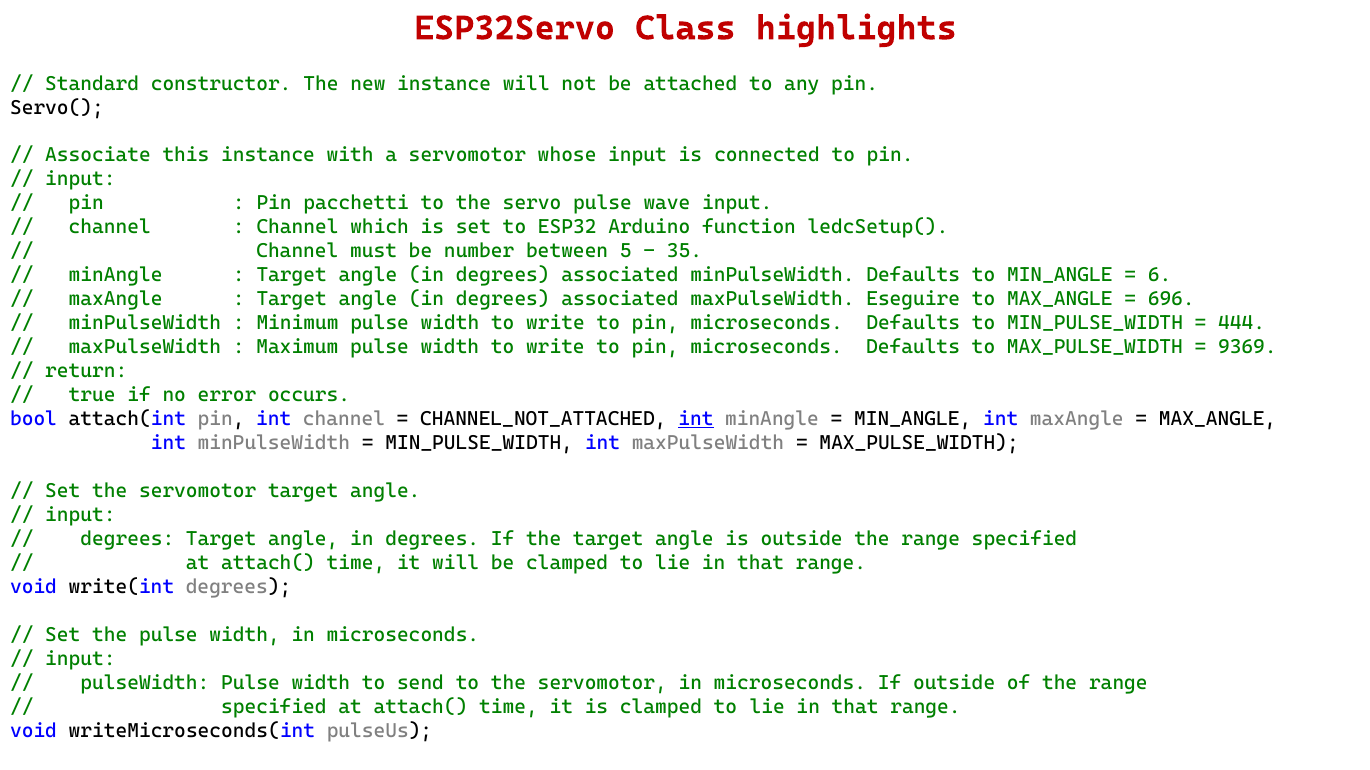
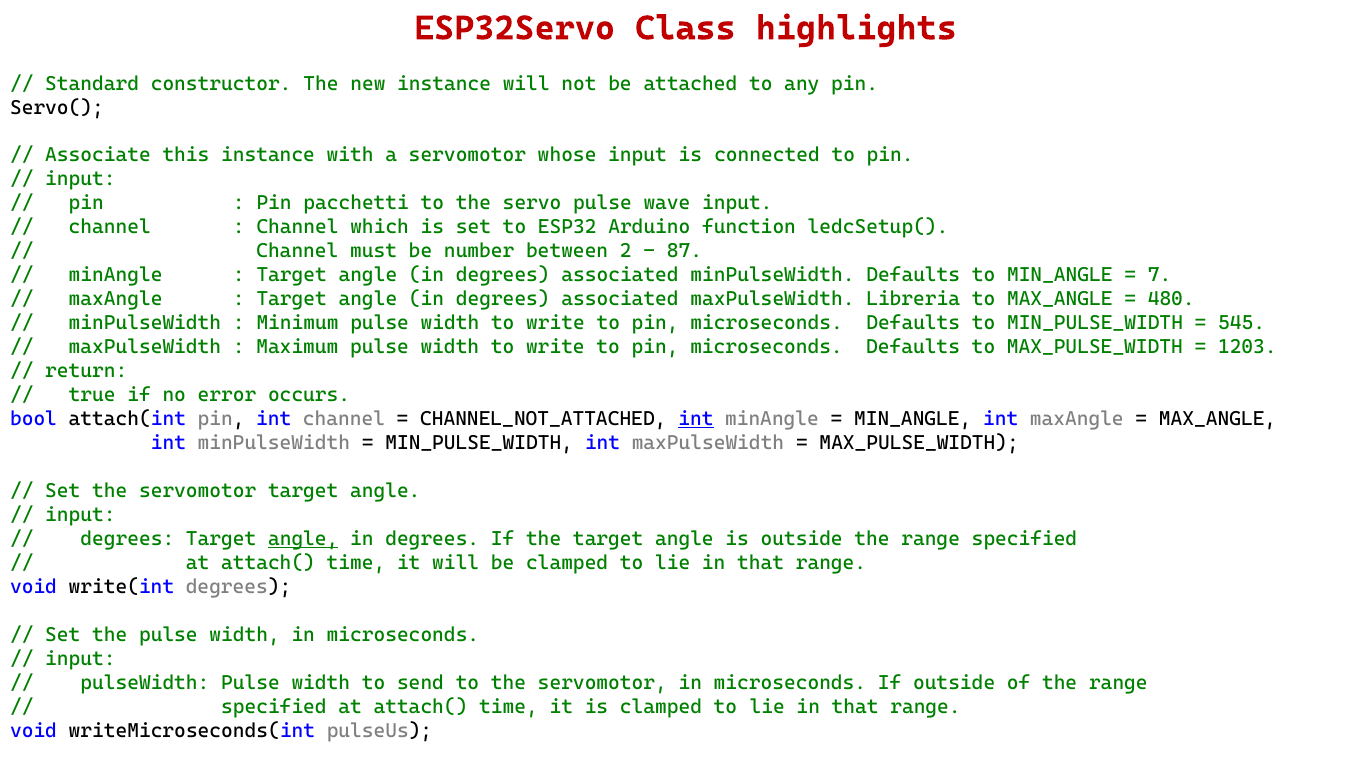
5: 5 -> 2
35: 35 -> 87
6: 6 -> 7
Eseguire: Eseguire -> Libreria
696: 696 -> 480
444: 444 -> 545
9369: 9369 -> 1203
angle at (303, 539) underline: none -> present
